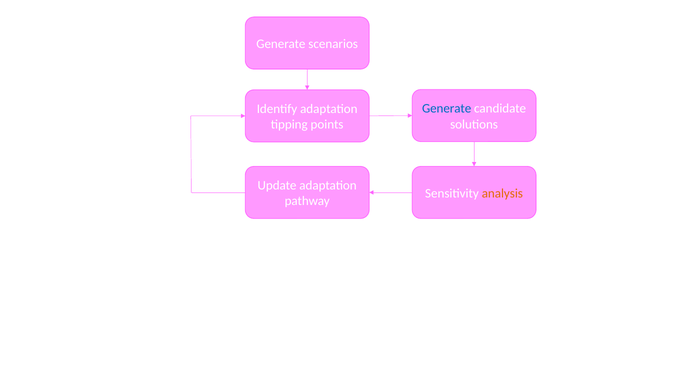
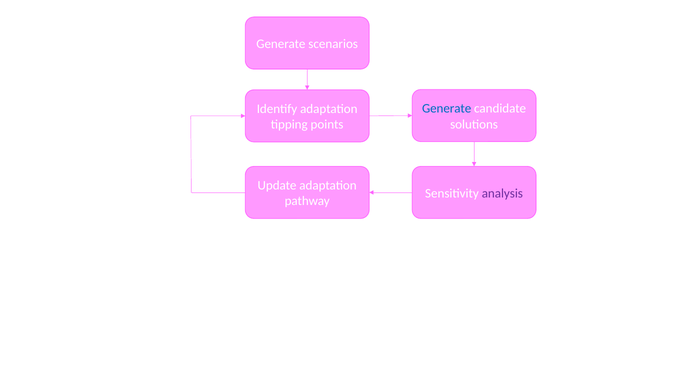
analysis colour: orange -> purple
